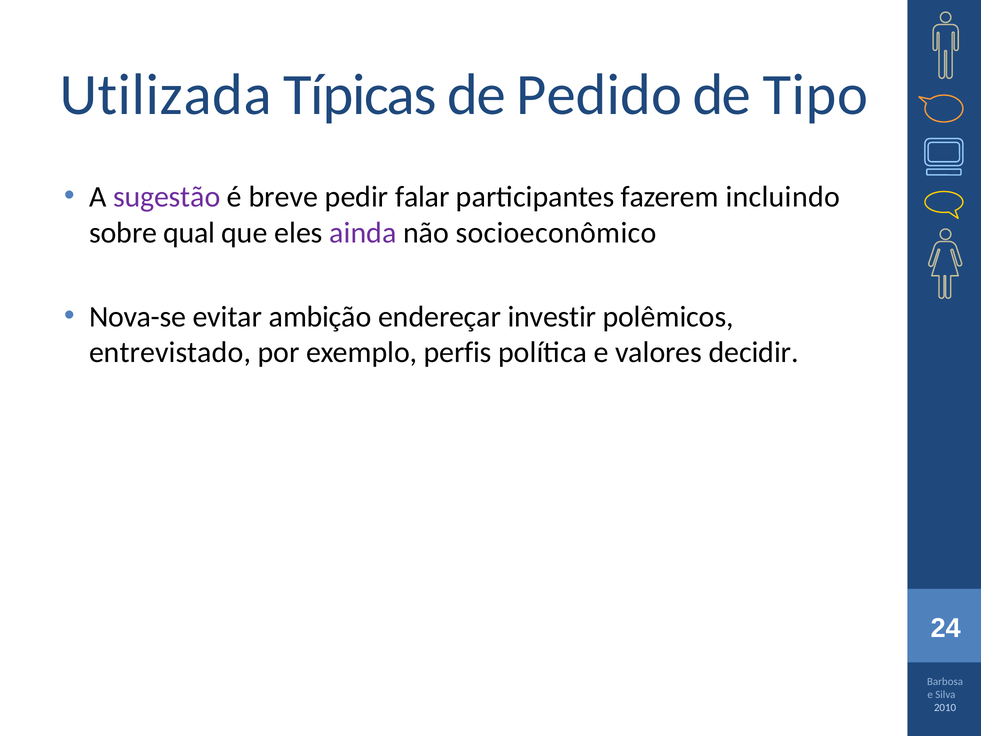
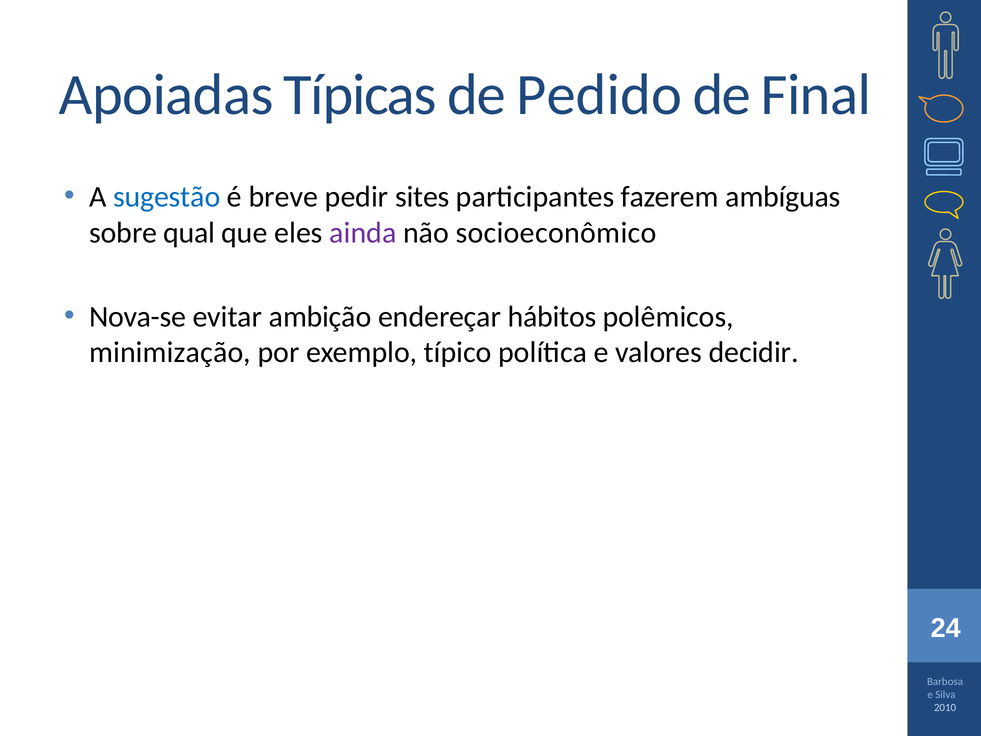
Utilizada: Utilizada -> Apoiadas
Tipo: Tipo -> Final
sugestão colour: purple -> blue
falar: falar -> sites
incluindo: incluindo -> ambíguas
investir: investir -> hábitos
entrevistado: entrevistado -> minimização
perfis: perfis -> típico
